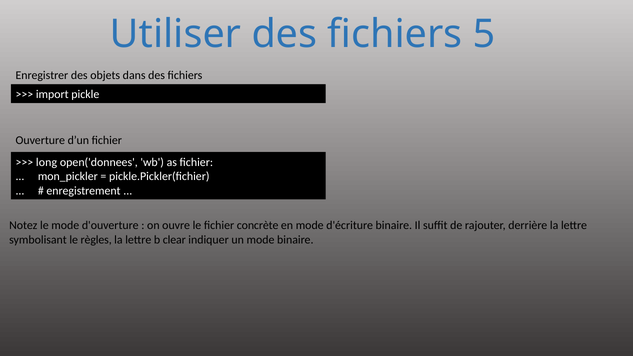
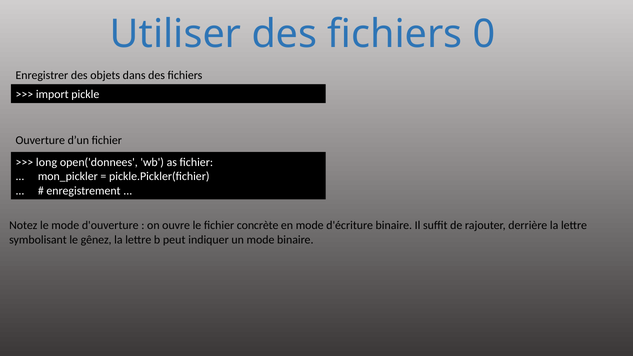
5: 5 -> 0
règles: règles -> gênez
clear: clear -> peut
